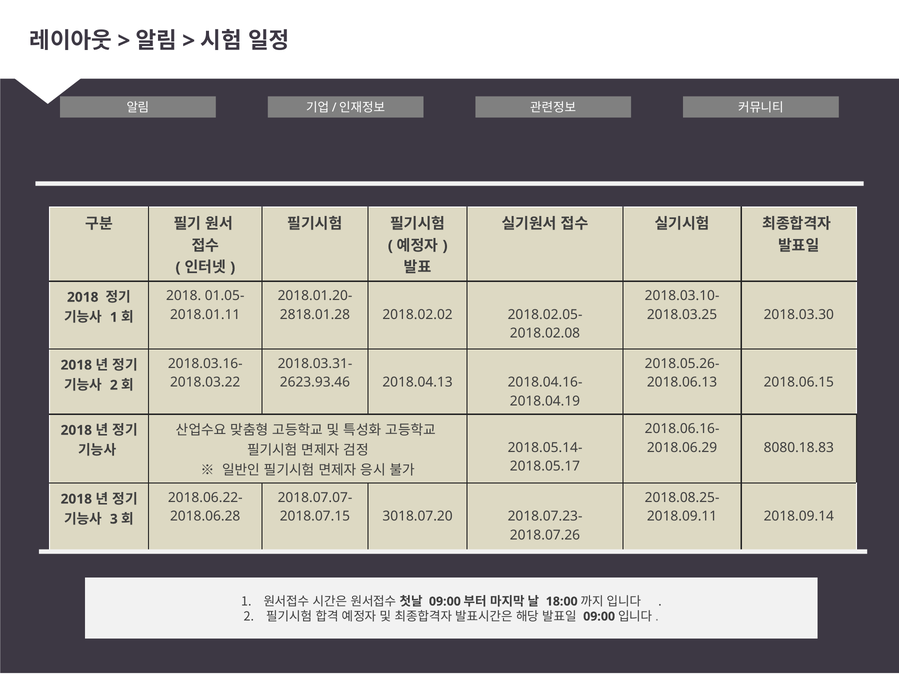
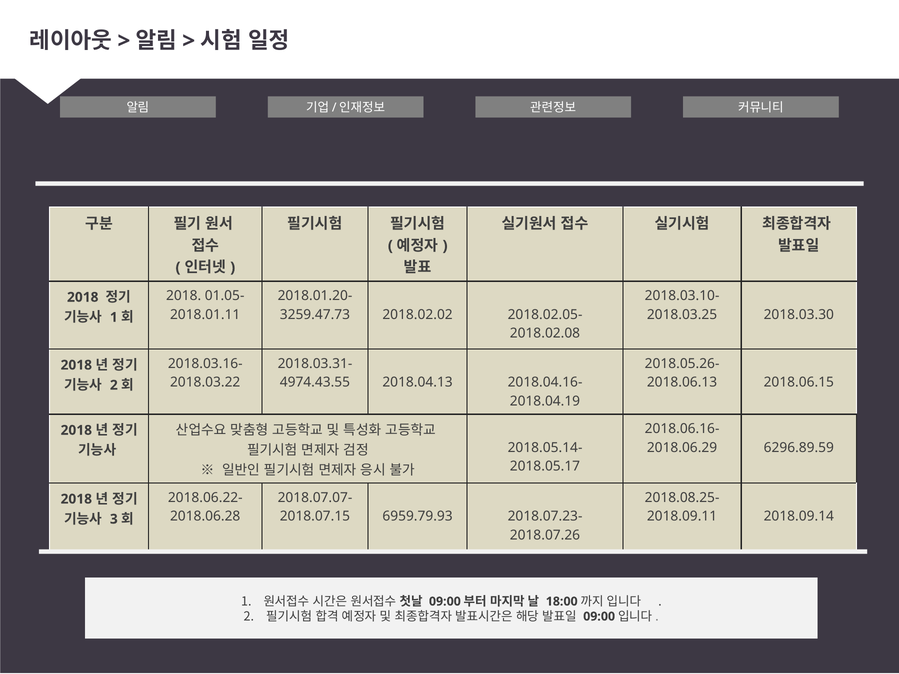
2818.01.28: 2818.01.28 -> 3259.47.73
2623.93.46: 2623.93.46 -> 4974.43.55
8080.18.83: 8080.18.83 -> 6296.89.59
3018.07.20: 3018.07.20 -> 6959.79.93
